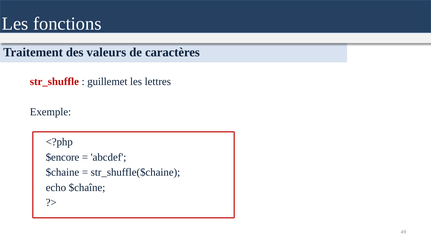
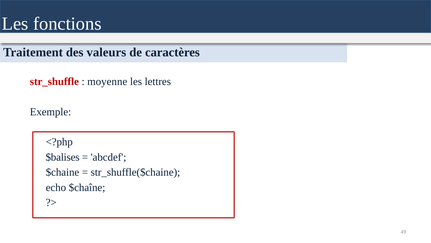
guillemet: guillemet -> moyenne
$encore: $encore -> $balises
